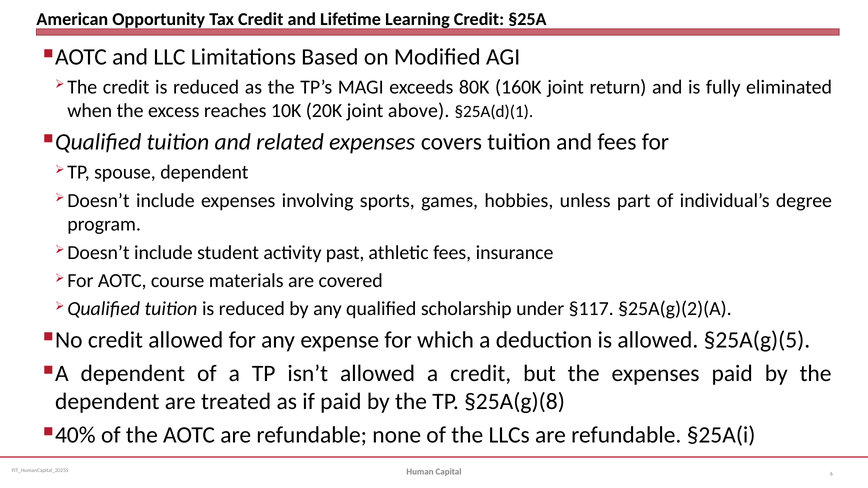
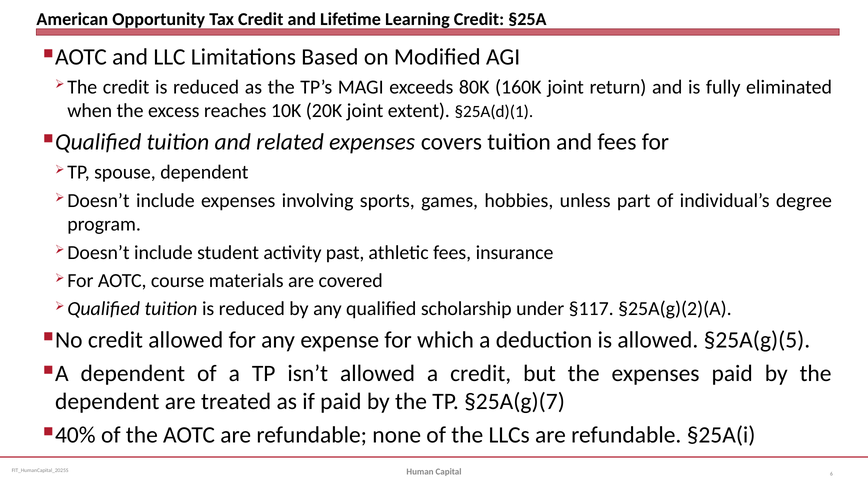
above: above -> extent
§25A(g)(8: §25A(g)(8 -> §25A(g)(7
